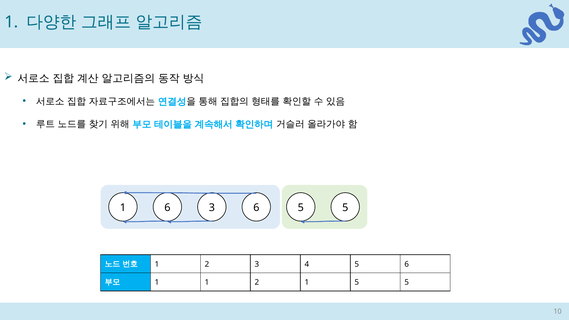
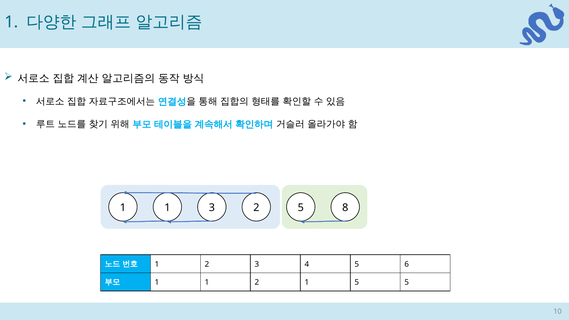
6 at (167, 208): 6 -> 1
3 6: 6 -> 2
5 at (345, 208): 5 -> 8
